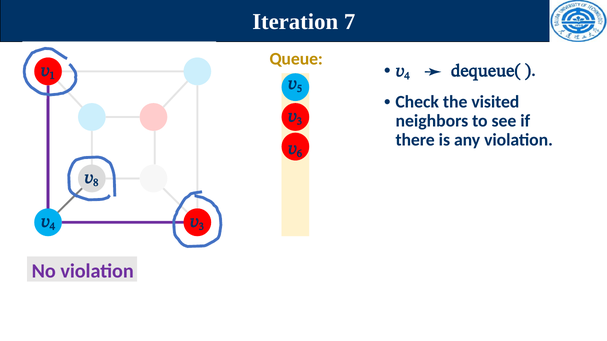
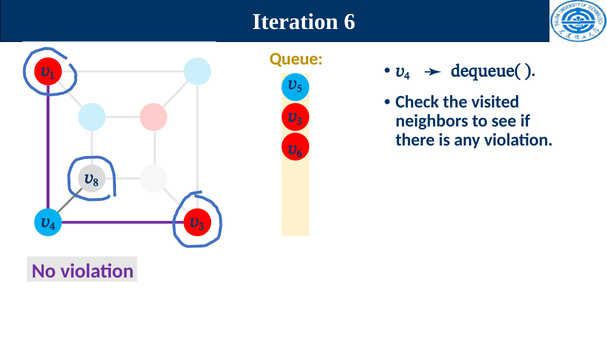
Iteration 7: 7 -> 6
